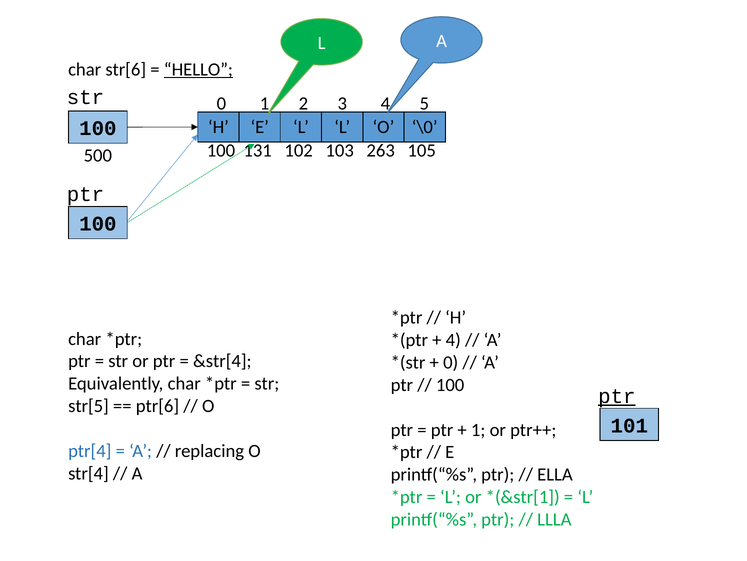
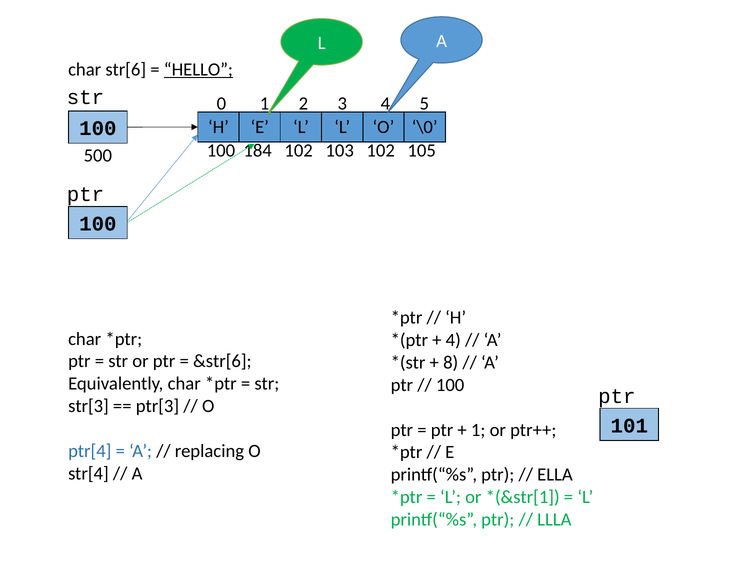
131: 131 -> 184
103 263: 263 -> 102
&str[4: &str[4 -> &str[6
0 at (451, 362): 0 -> 8
ptr at (617, 396) underline: present -> none
str[5: str[5 -> str[3
ptr[6: ptr[6 -> ptr[3
